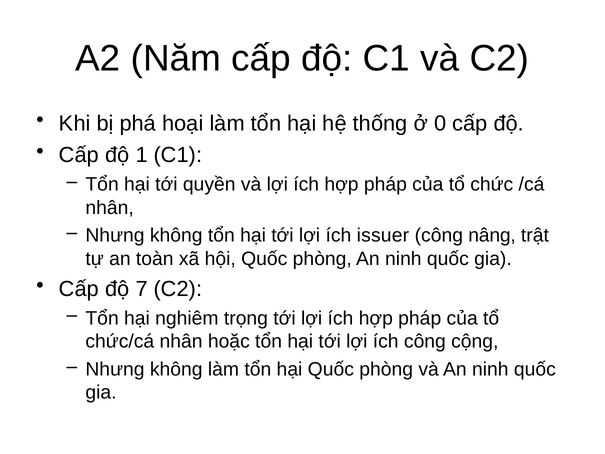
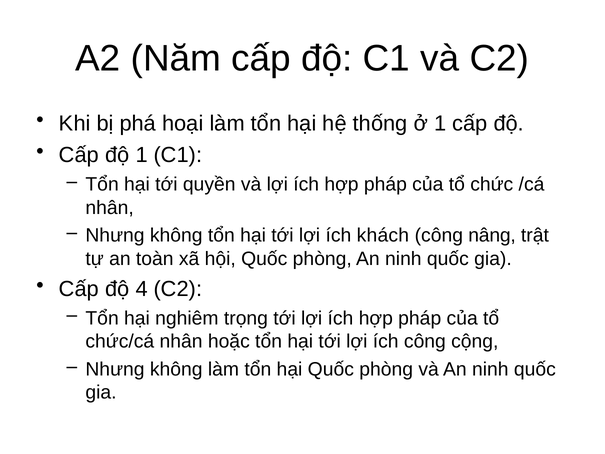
ở 0: 0 -> 1
issuer: issuer -> khách
7: 7 -> 4
